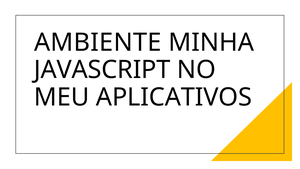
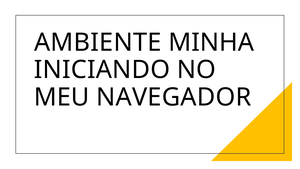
JAVASCRIPT: JAVASCRIPT -> INICIANDO
APLICATIVOS: APLICATIVOS -> NAVEGADOR
